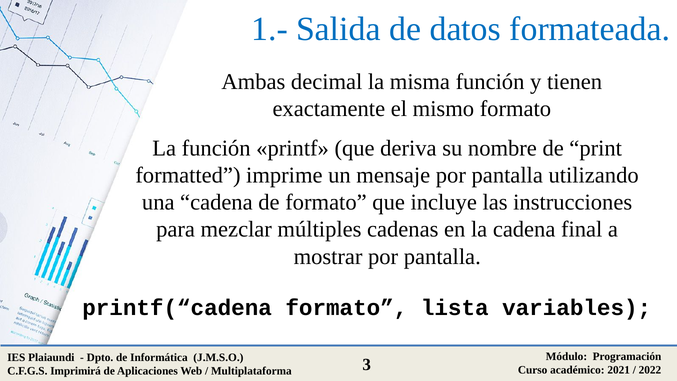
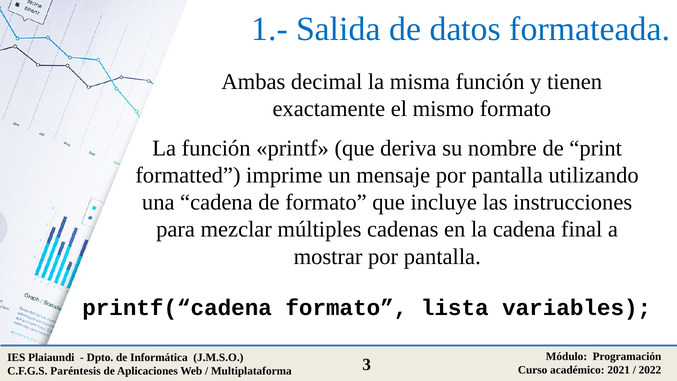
Imprimirá: Imprimirá -> Paréntesis
